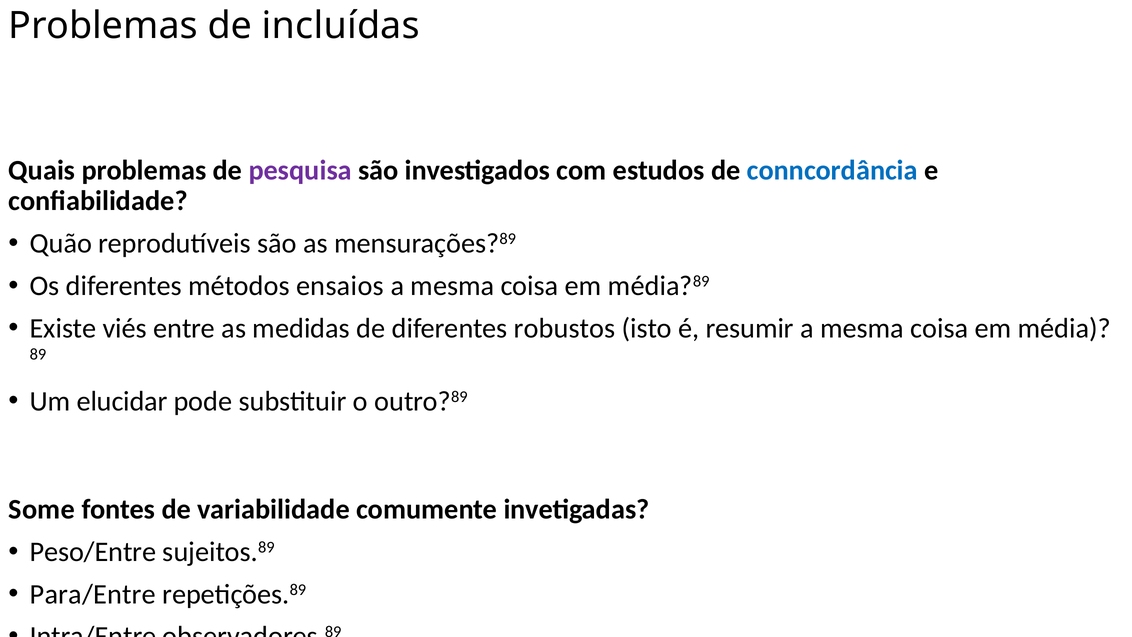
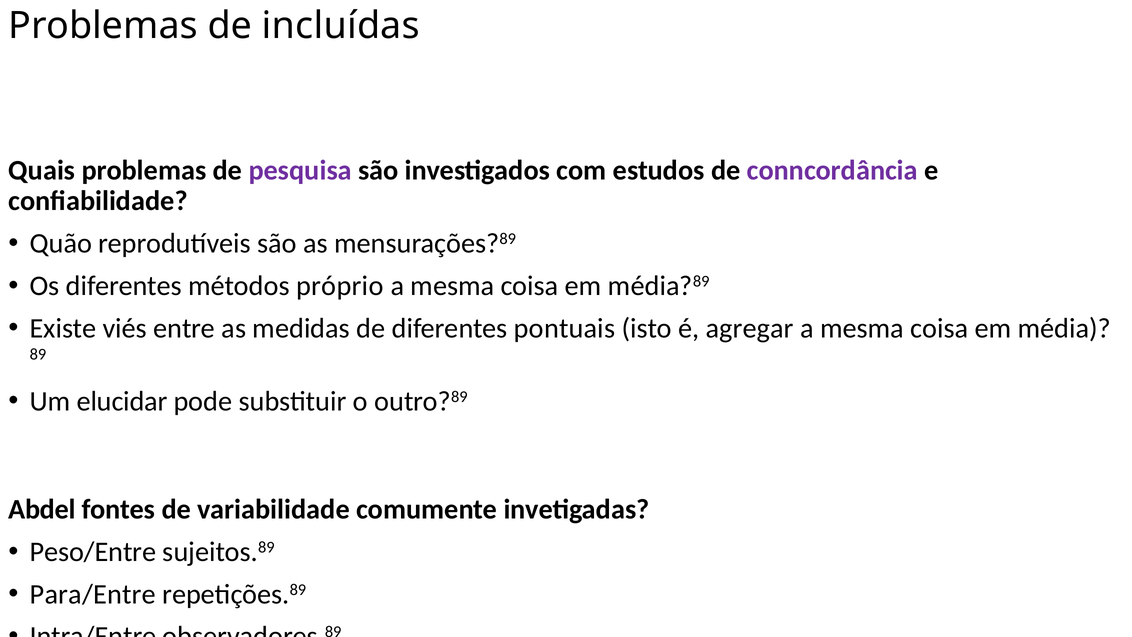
conncordância colour: blue -> purple
ensaios: ensaios -> próprio
robustos: robustos -> pontuais
resumir: resumir -> agregar
Some: Some -> Abdel
